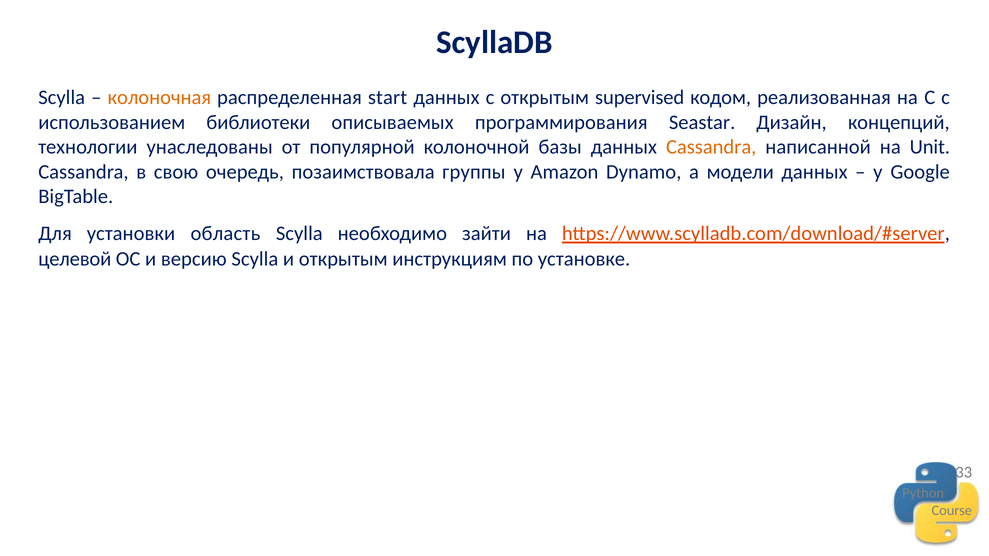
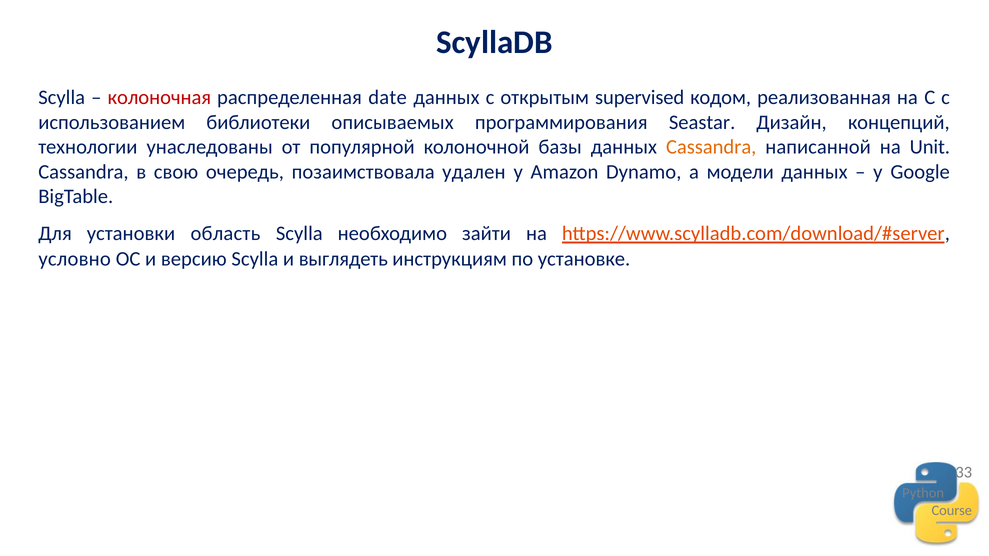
колоночная colour: orange -> red
start: start -> date
группы: группы -> удален
целевой: целевой -> условно
и открытым: открытым -> выглядеть
